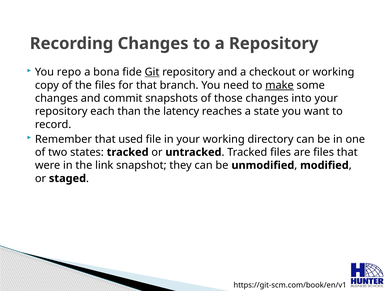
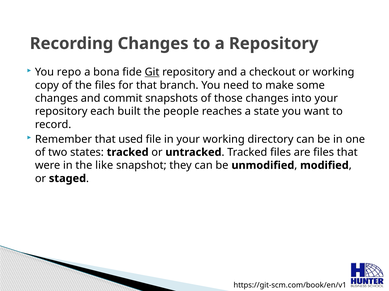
make underline: present -> none
than: than -> built
latency: latency -> people
link: link -> like
